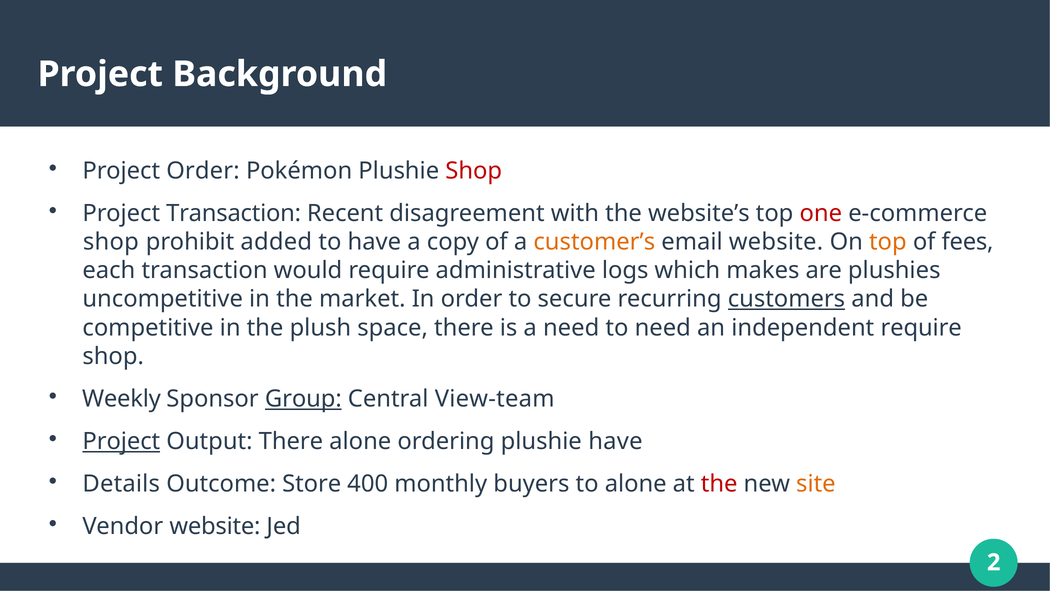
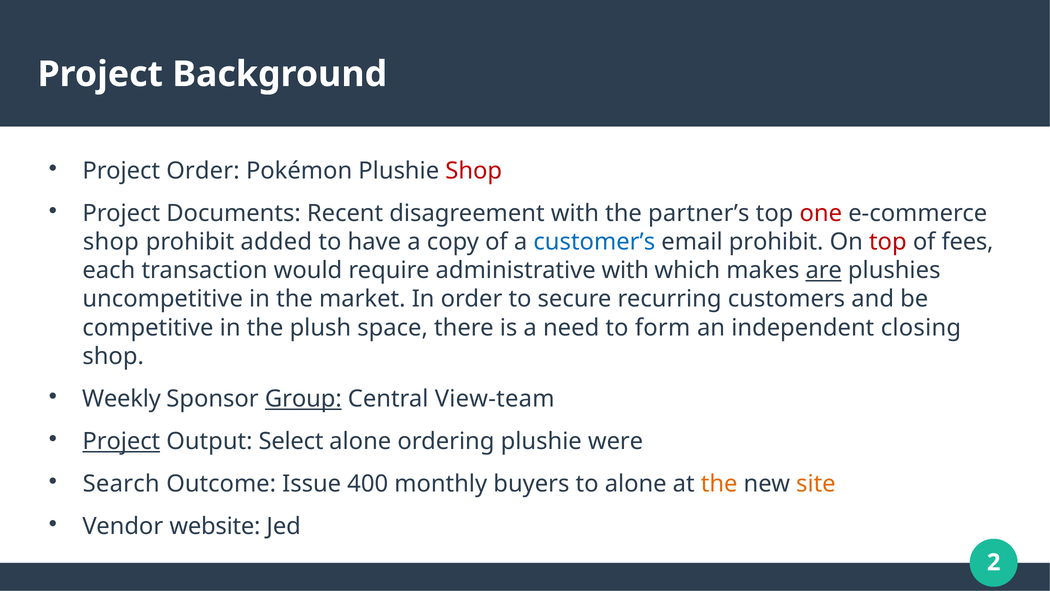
Project Transaction: Transaction -> Documents
website’s: website’s -> partner’s
customer’s colour: orange -> blue
email website: website -> prohibit
top at (888, 242) colour: orange -> red
administrative logs: logs -> with
are underline: none -> present
customers underline: present -> none
to need: need -> form
independent require: require -> closing
Output There: There -> Select
plushie have: have -> were
Details: Details -> Search
Store: Store -> Issue
the at (719, 484) colour: red -> orange
